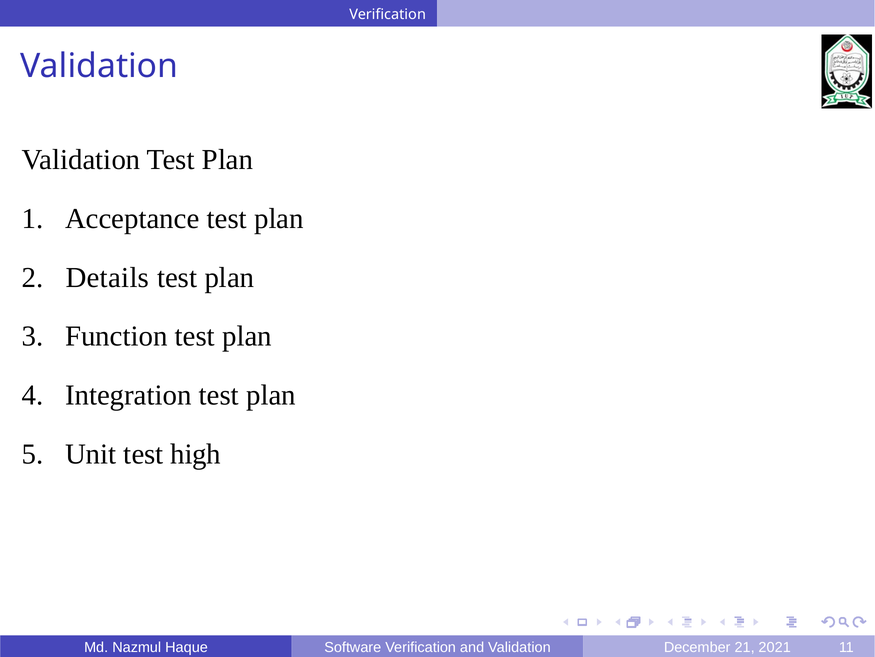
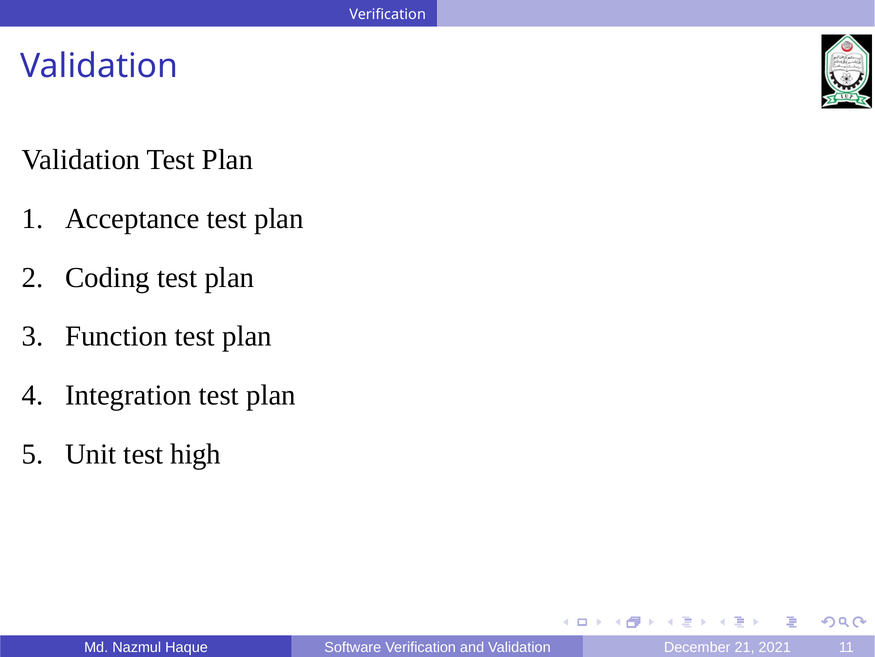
Details: Details -> Coding
